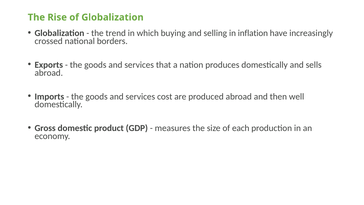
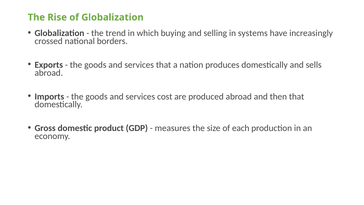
inflation: inflation -> systems
then well: well -> that
